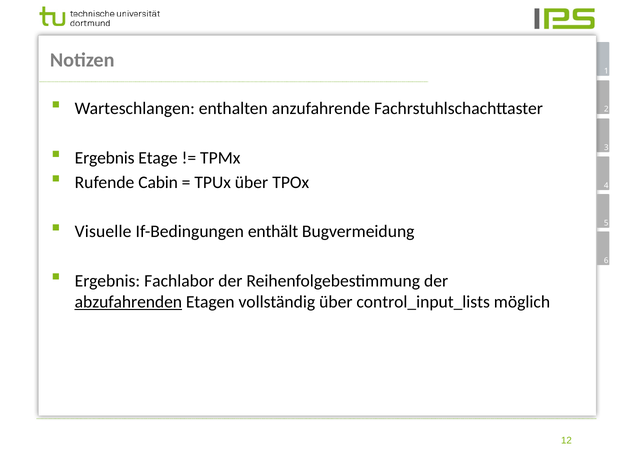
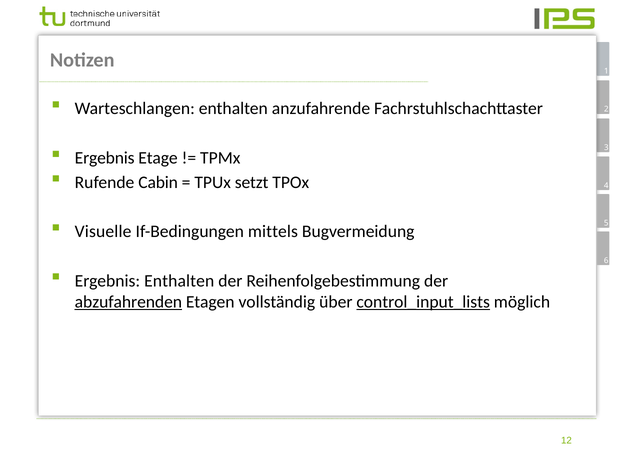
TPUx über: über -> setzt
enthält: enthält -> mittels
Ergebnis Fachlabor: Fachlabor -> Enthalten
control_input_lists underline: none -> present
